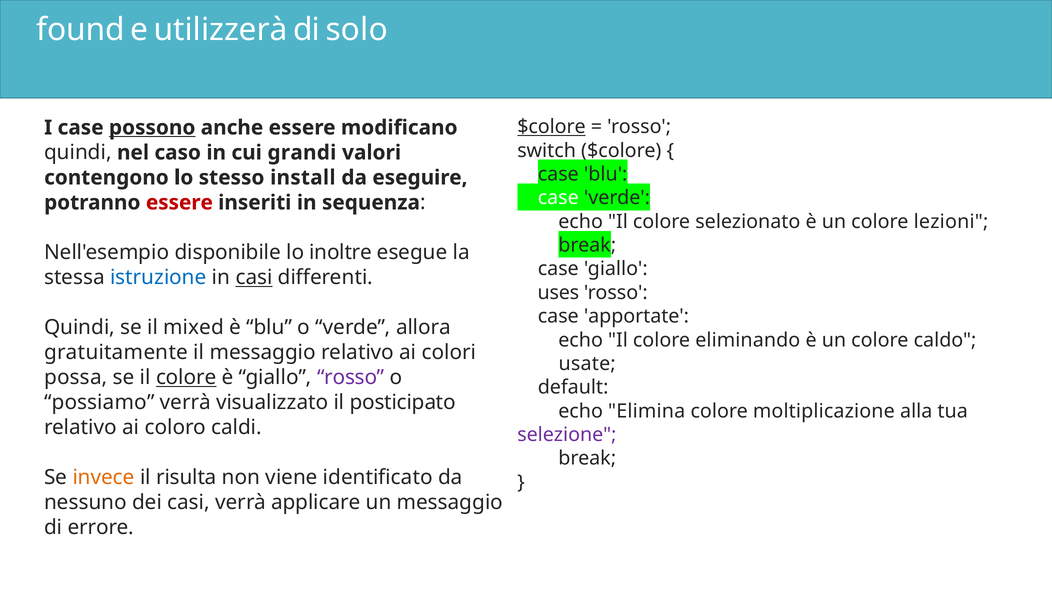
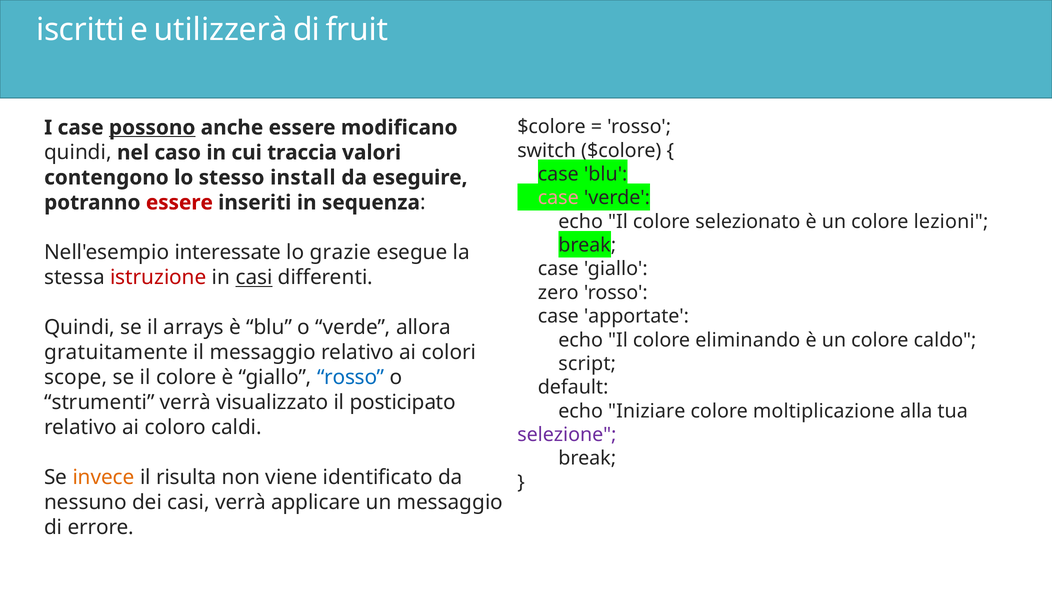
found: found -> iscritti
solo: solo -> fruit
$colore at (551, 127) underline: present -> none
grandi: grandi -> traccia
case at (558, 198) colour: white -> pink
disponibile: disponibile -> interessate
inoltre: inoltre -> grazie
istruzione colour: blue -> red
uses: uses -> zero
mixed: mixed -> arrays
usate: usate -> script
possa: possa -> scope
colore at (186, 377) underline: present -> none
rosso at (351, 377) colour: purple -> blue
possiamo: possiamo -> strumenti
Elimina: Elimina -> Iniziare
